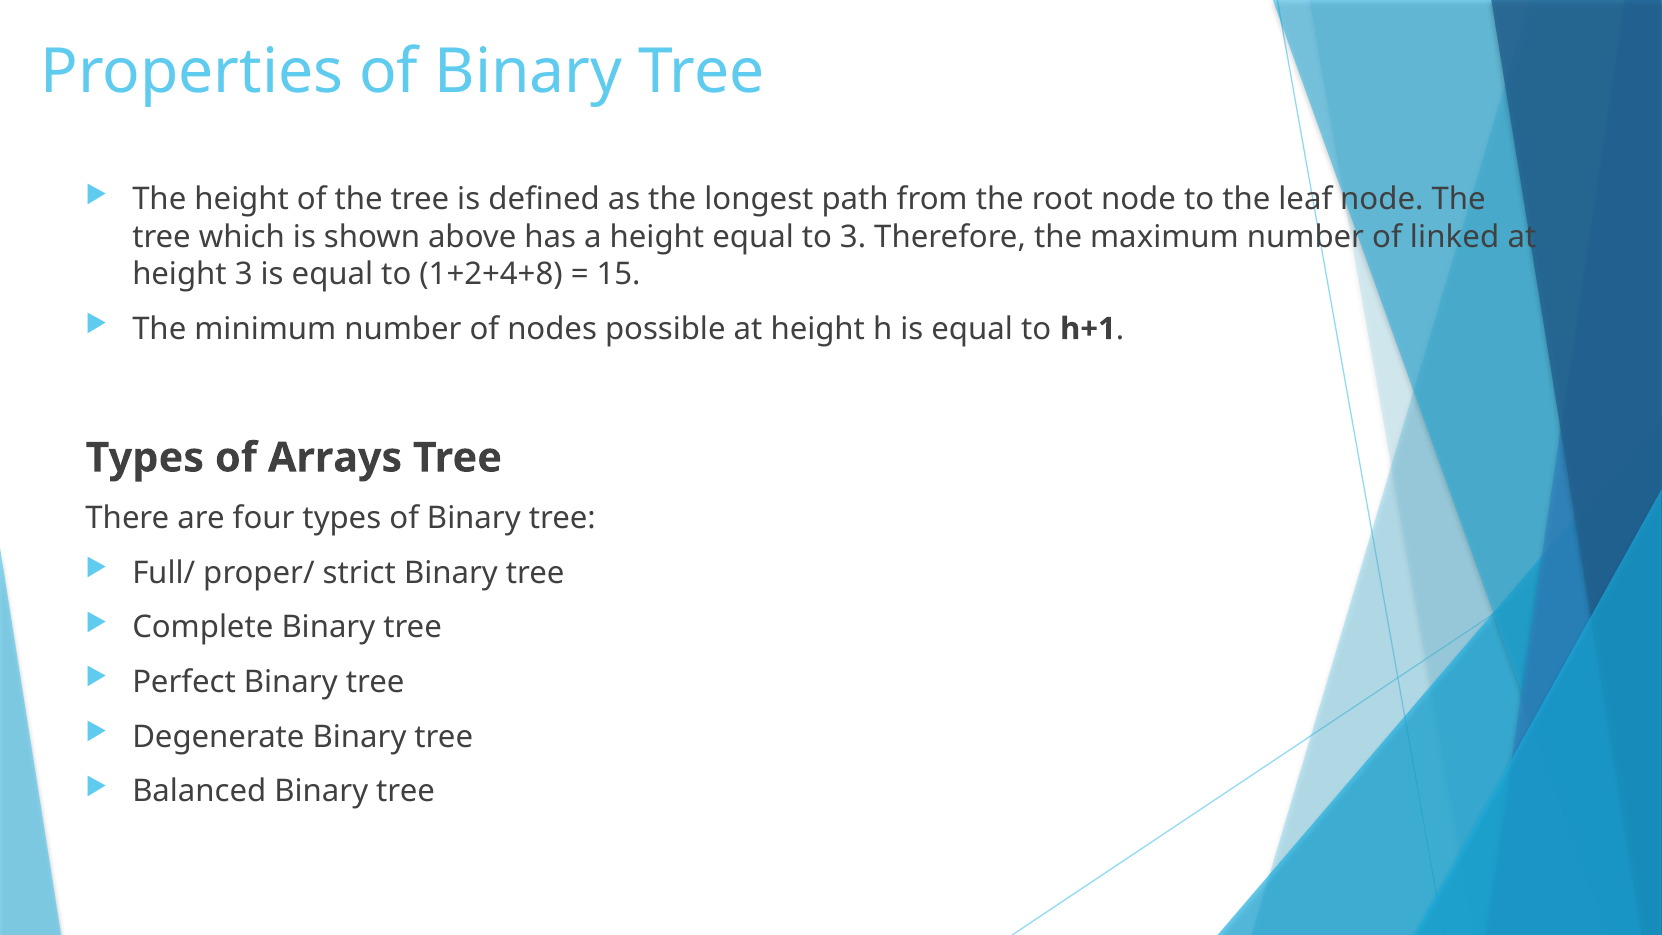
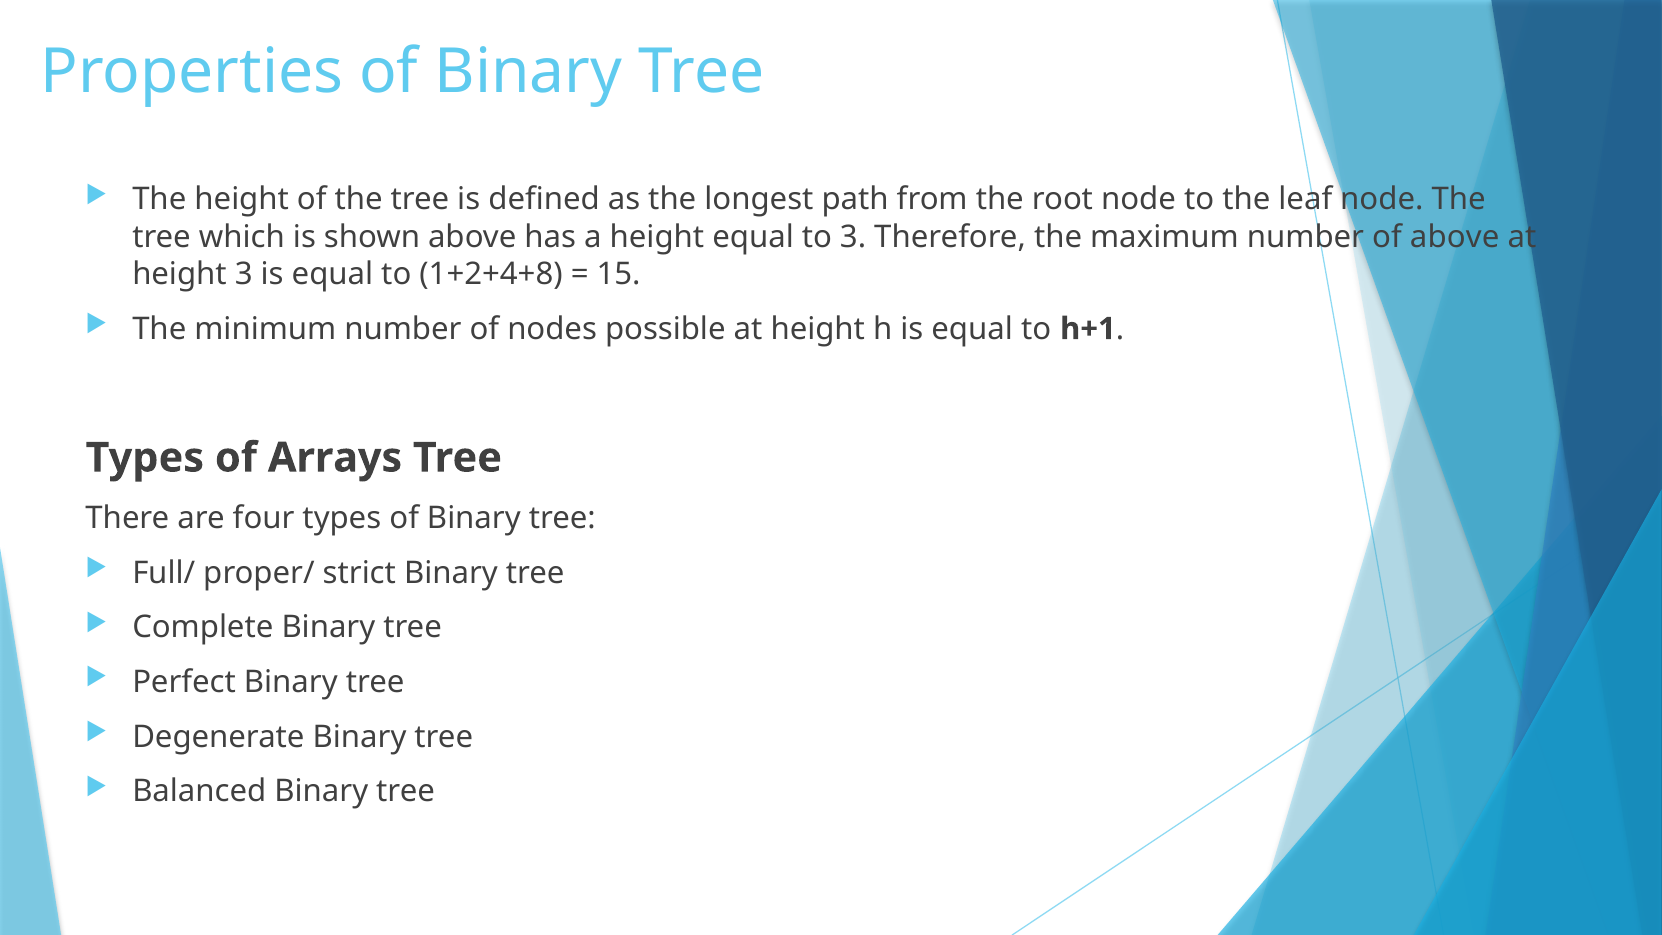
of linked: linked -> above
